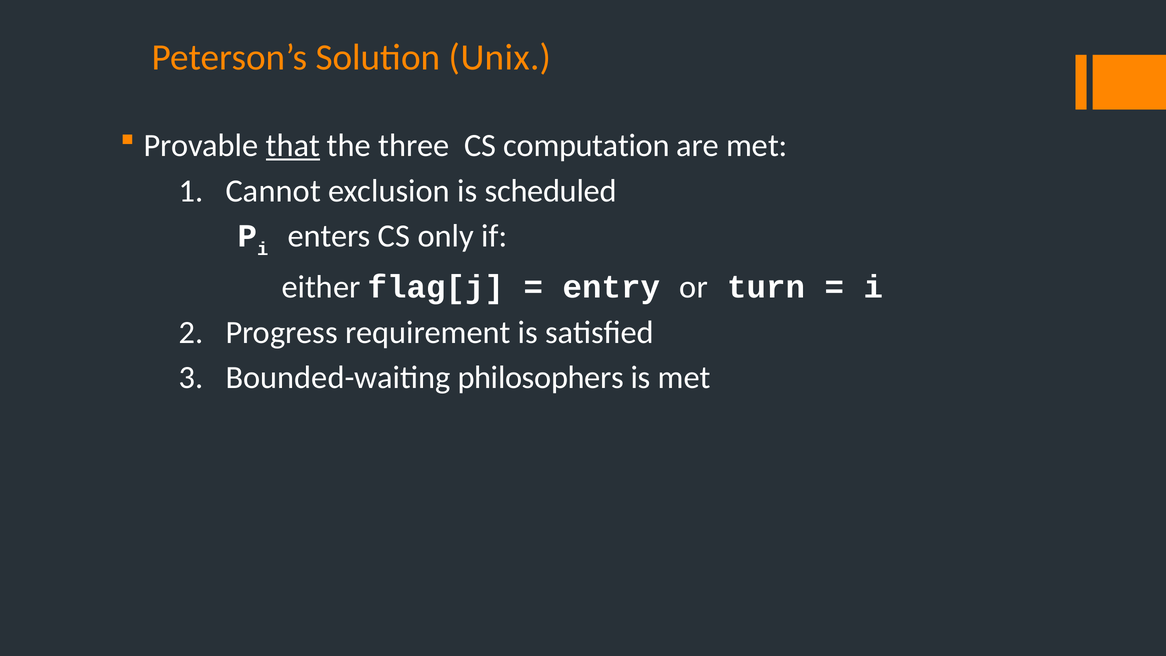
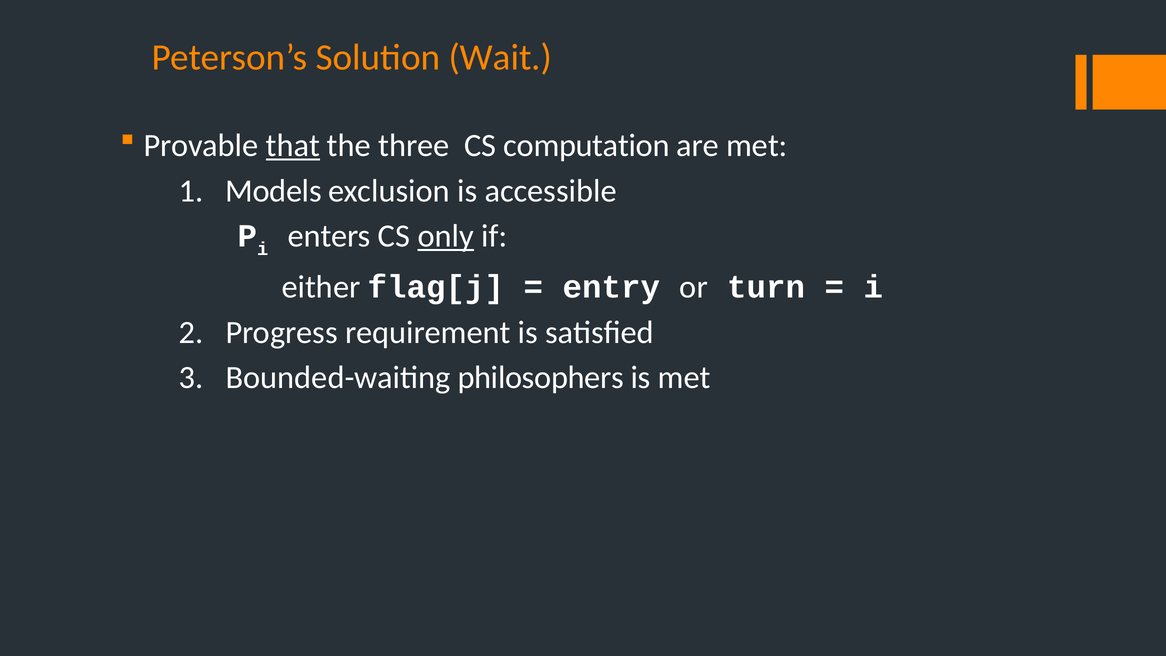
Unix: Unix -> Wait
Cannot: Cannot -> Models
scheduled: scheduled -> accessible
only underline: none -> present
